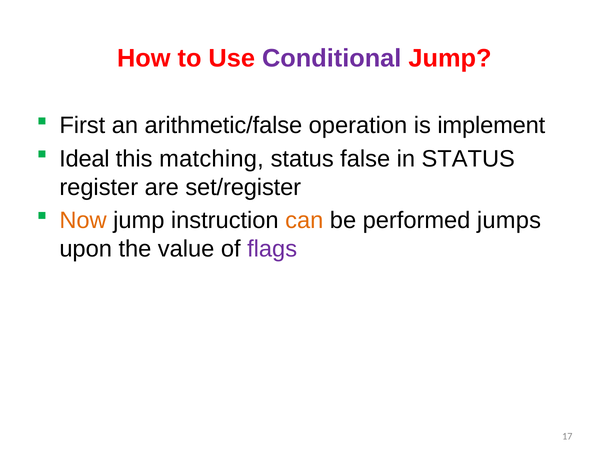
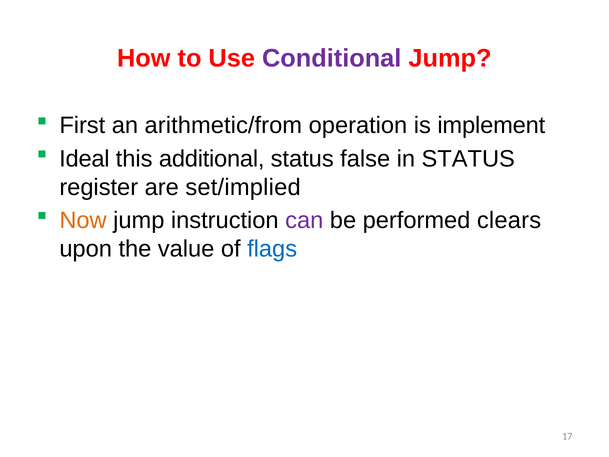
arithmetic/false: arithmetic/false -> arithmetic/from
matching: matching -> additional
set/register: set/register -> set/implied
can colour: orange -> purple
jumps: jumps -> clears
flags colour: purple -> blue
